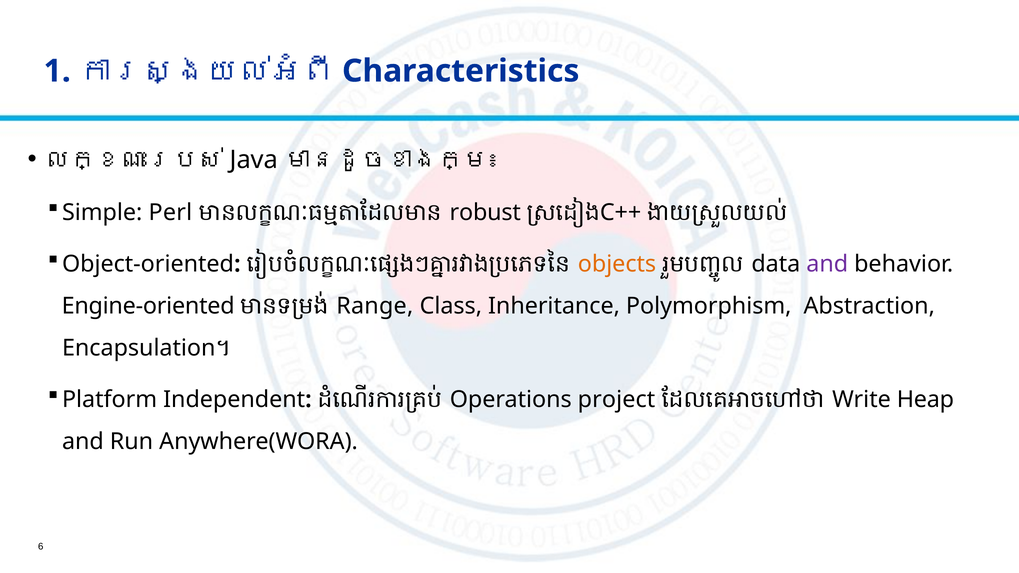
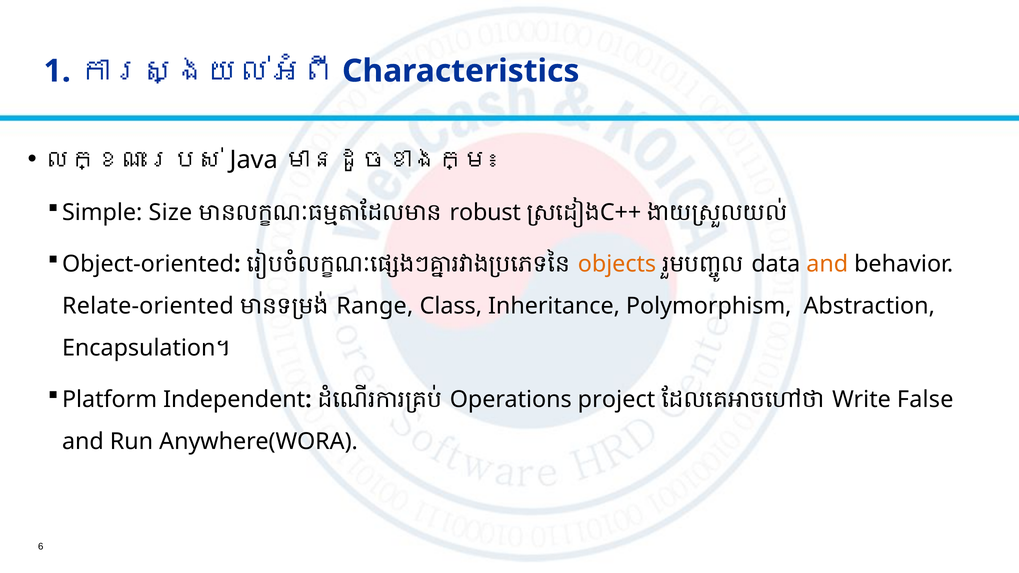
Perl: Perl -> Size
and at (827, 264) colour: purple -> orange
Engine-oriented: Engine-oriented -> Relate-oriented
Heap: Heap -> False
